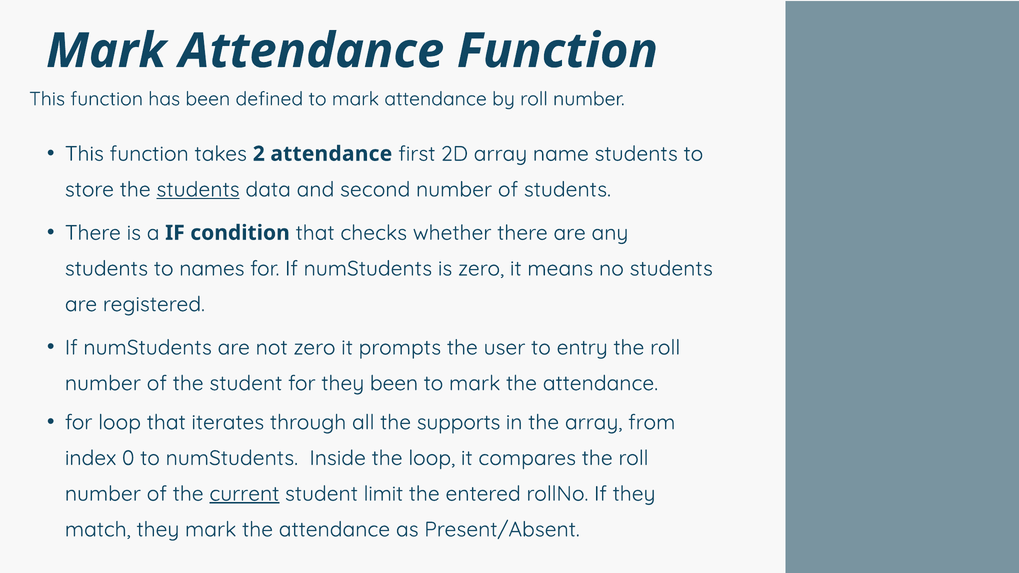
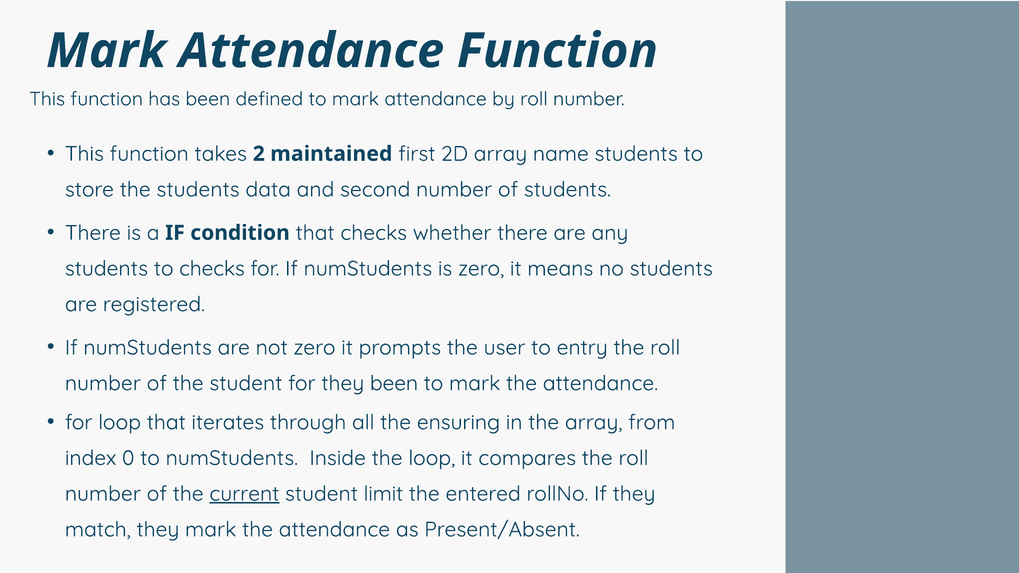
2 attendance: attendance -> maintained
students at (198, 190) underline: present -> none
to names: names -> checks
supports: supports -> ensuring
